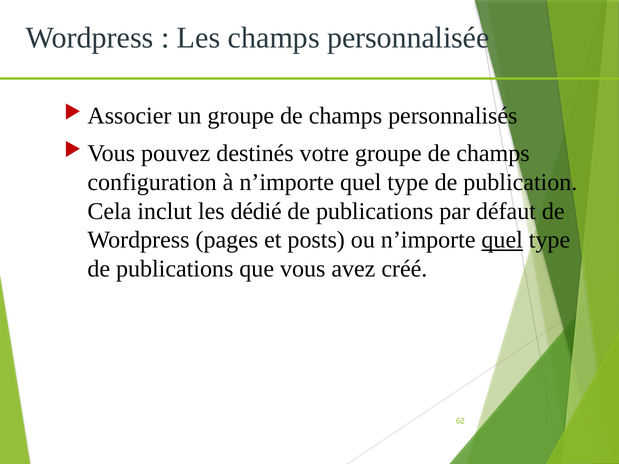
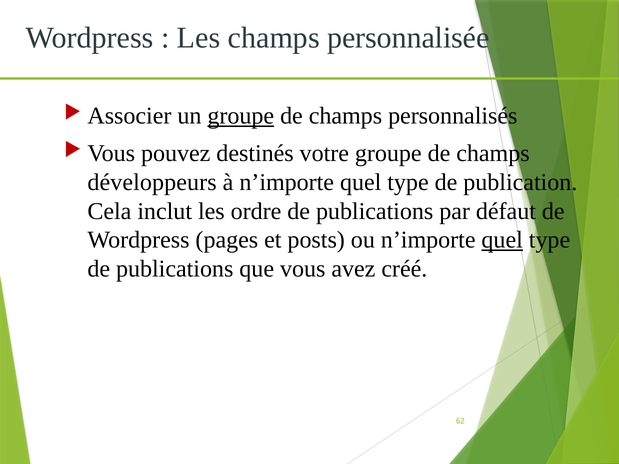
groupe at (241, 116) underline: none -> present
configuration: configuration -> développeurs
dédié: dédié -> ordre
